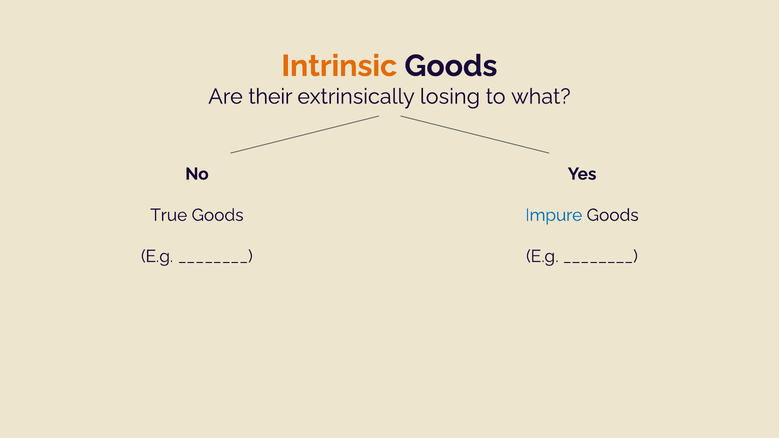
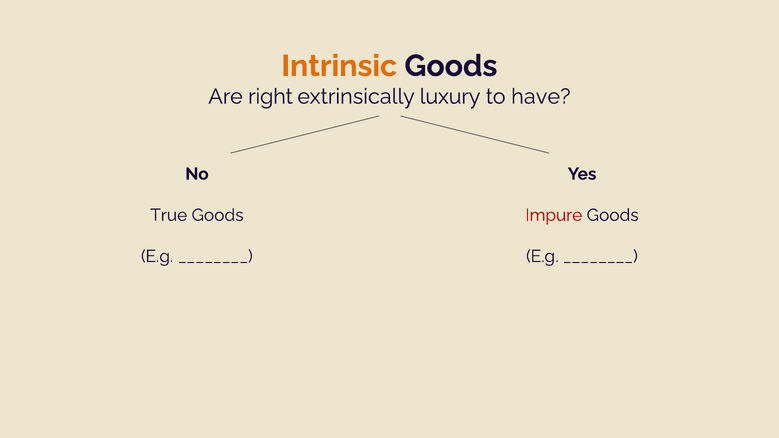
their: their -> right
losing: losing -> luxury
what: what -> have
Impure colour: blue -> red
